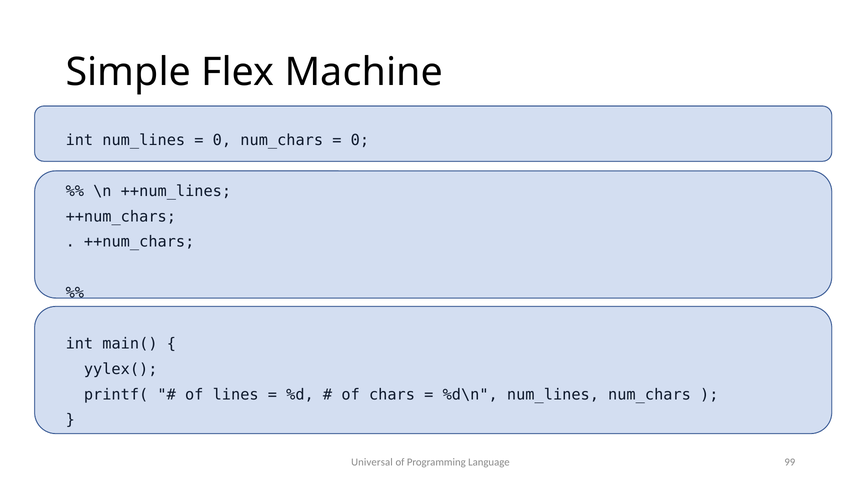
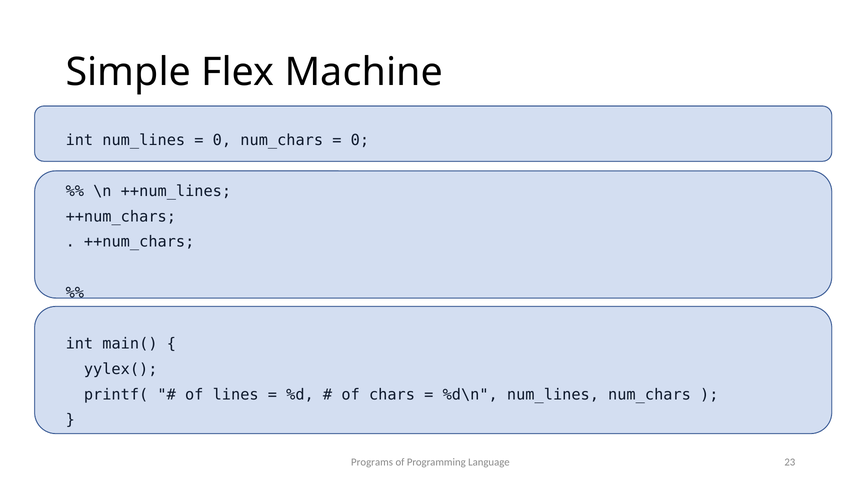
Universal: Universal -> Programs
99: 99 -> 23
